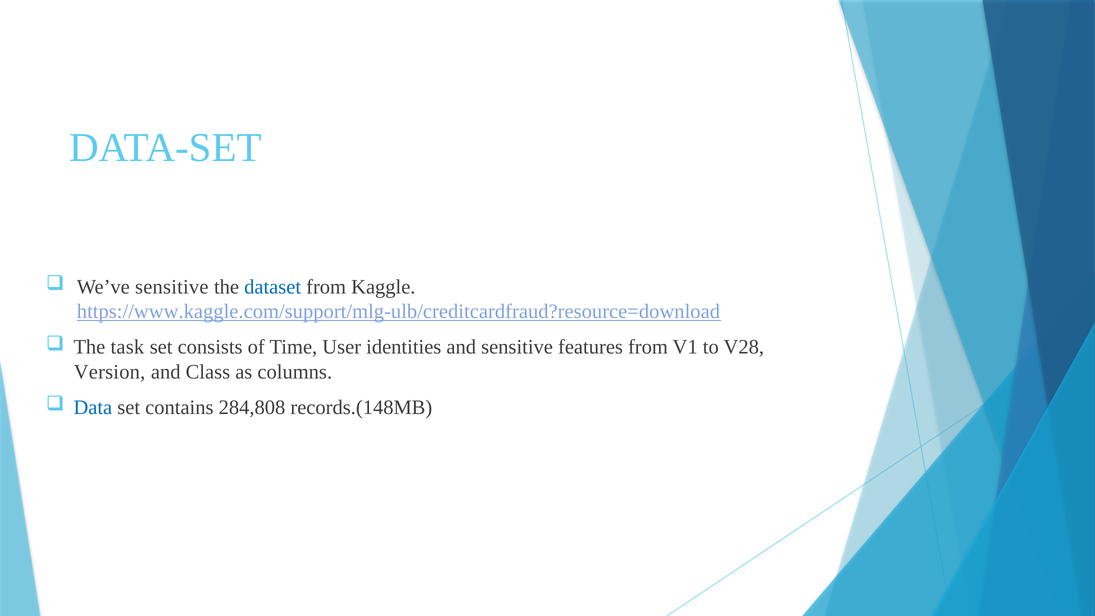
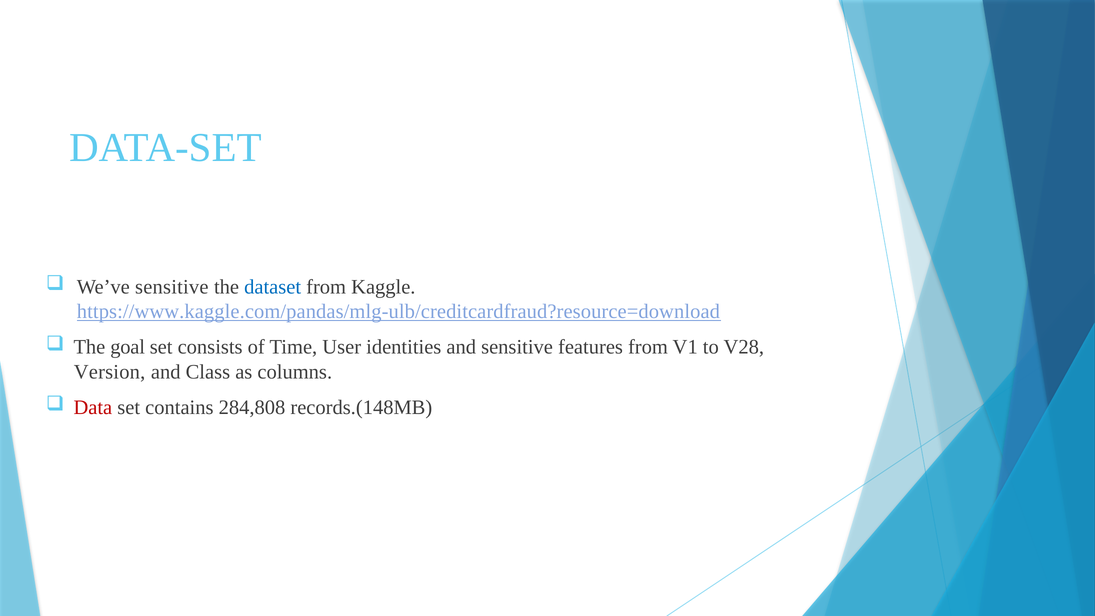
https://www.kaggle.com/support/mlg-ulb/creditcardfraud?resource=download: https://www.kaggle.com/support/mlg-ulb/creditcardfraud?resource=download -> https://www.kaggle.com/pandas/mlg-ulb/creditcardfraud?resource=download
task: task -> goal
Data colour: blue -> red
